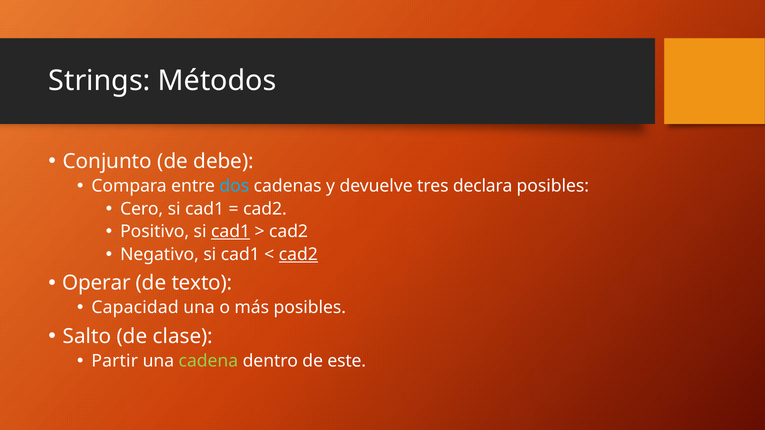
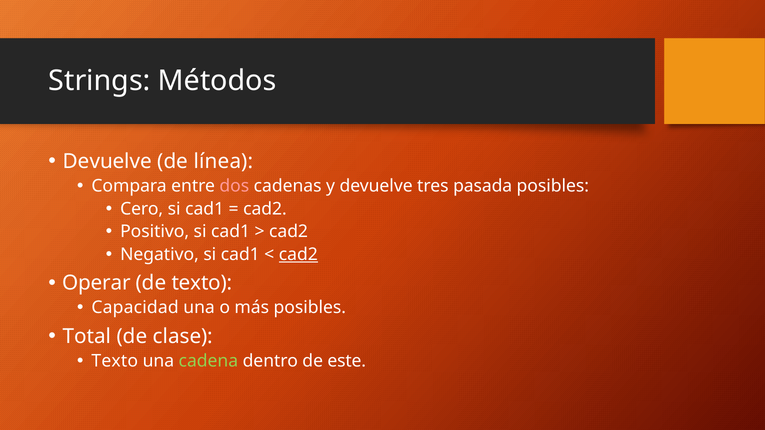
Conjunto at (107, 161): Conjunto -> Devuelve
debe: debe -> línea
dos colour: light blue -> pink
declara: declara -> pasada
cad1 at (231, 232) underline: present -> none
Salto: Salto -> Total
Partir at (115, 361): Partir -> Texto
